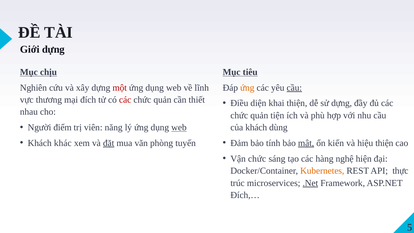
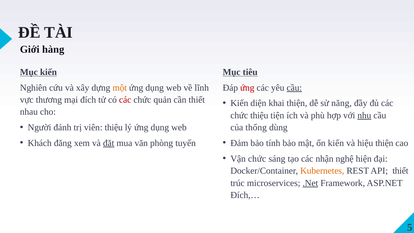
Giới dựng: dựng -> hàng
Mục chịu: chịu -> kiến
một colour: red -> orange
ứng at (247, 88) colour: orange -> red
Điều at (239, 103): Điều -> Kiến
sử dựng: dựng -> năng
quản at (259, 115): quản -> thiệu
nhu underline: none -> present
điểm: điểm -> đánh
viên năng: năng -> thiệu
web at (179, 127) underline: present -> none
của khách: khách -> thống
khác: khác -> đăng
mật underline: present -> none
hàng: hàng -> nhận
API thực: thực -> thiết
